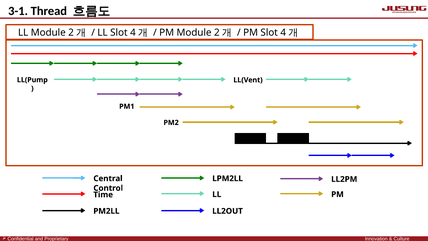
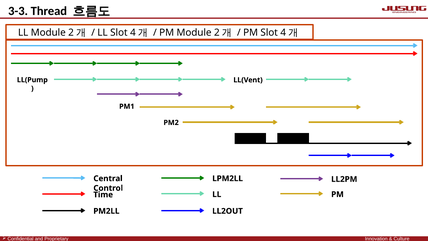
3-1: 3-1 -> 3-3
